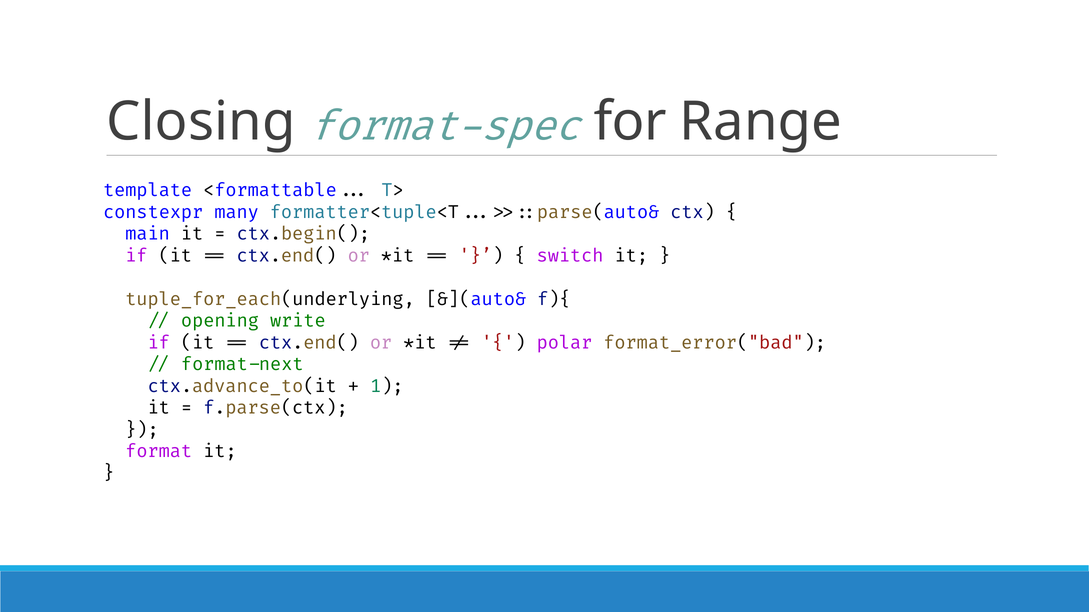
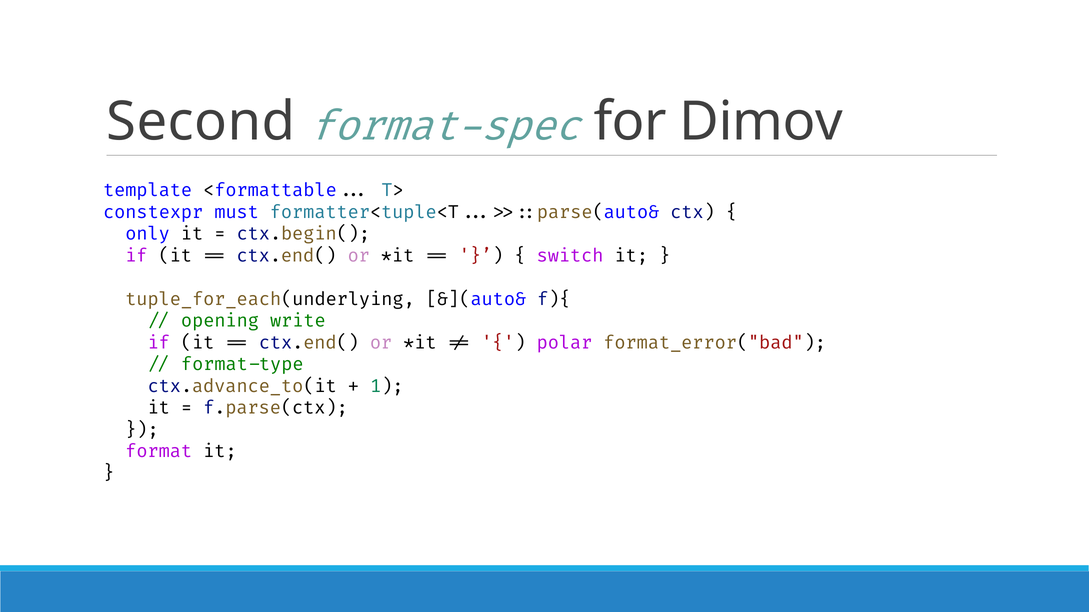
Closing: Closing -> Second
Range: Range -> Dimov
many: many -> must
main: main -> only
format-next: format-next -> format-type
